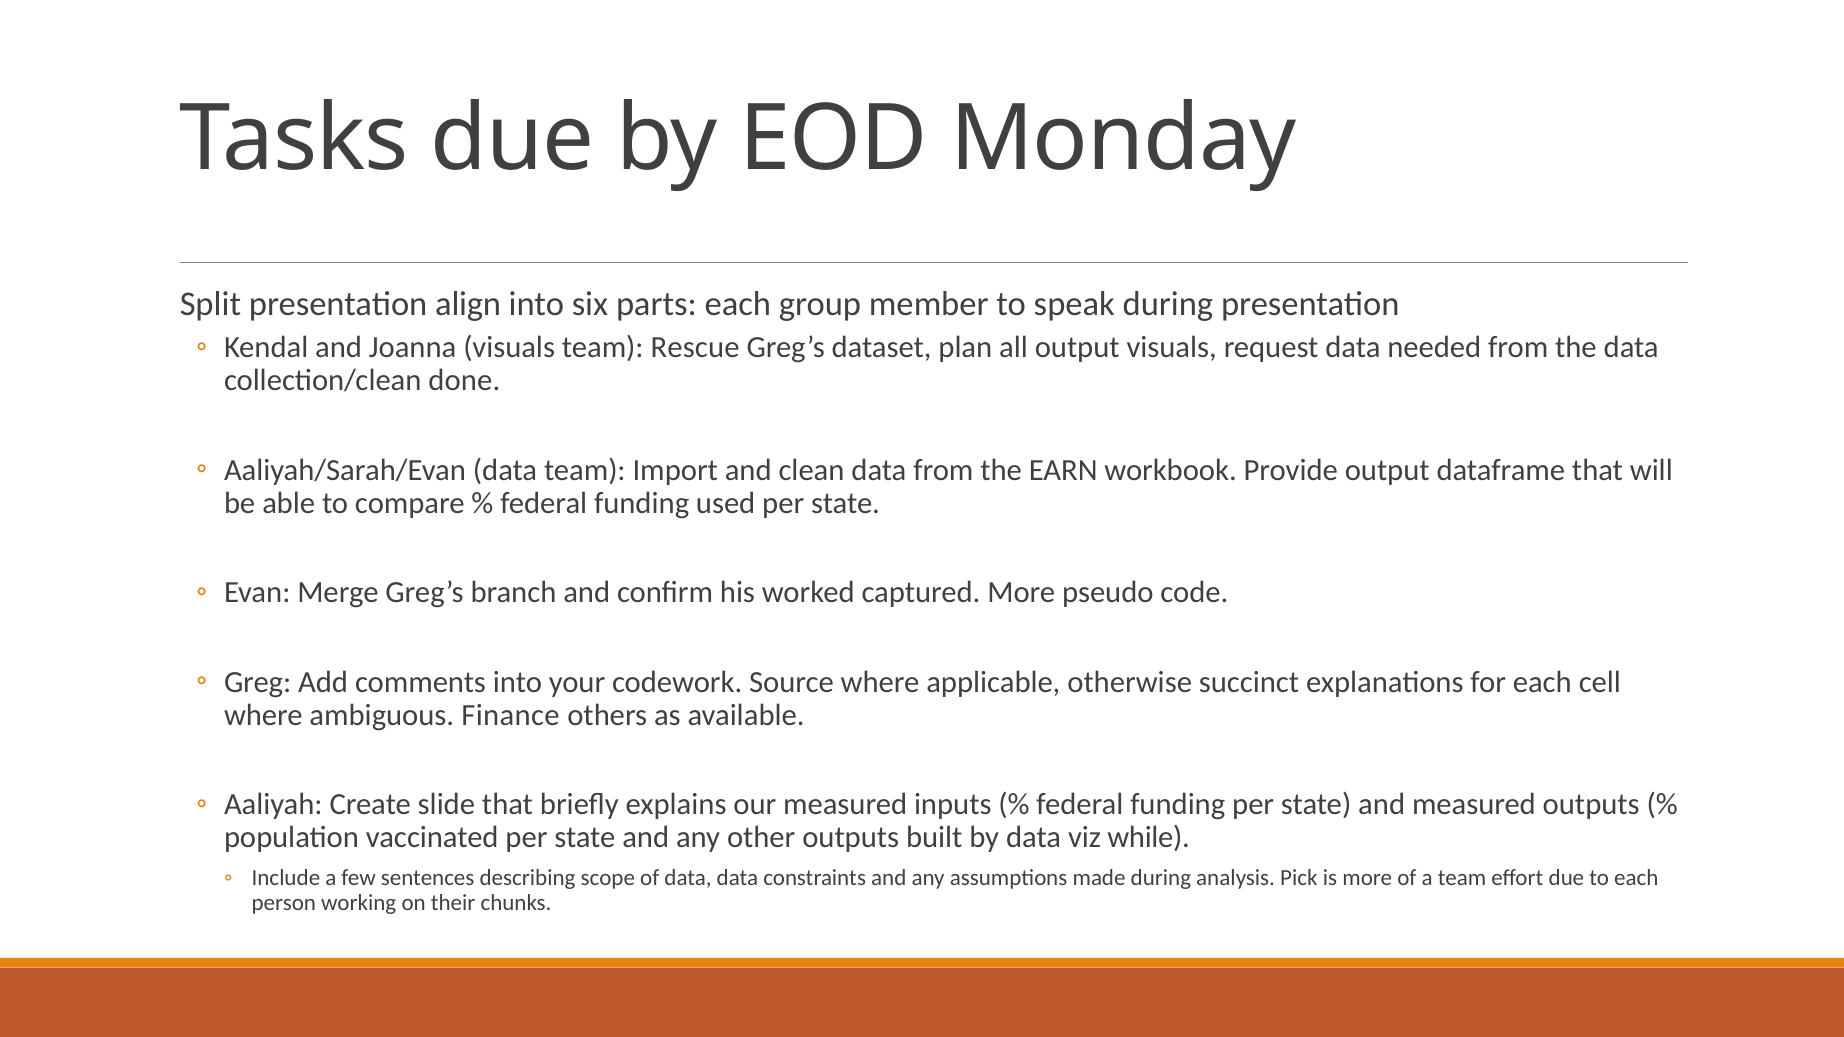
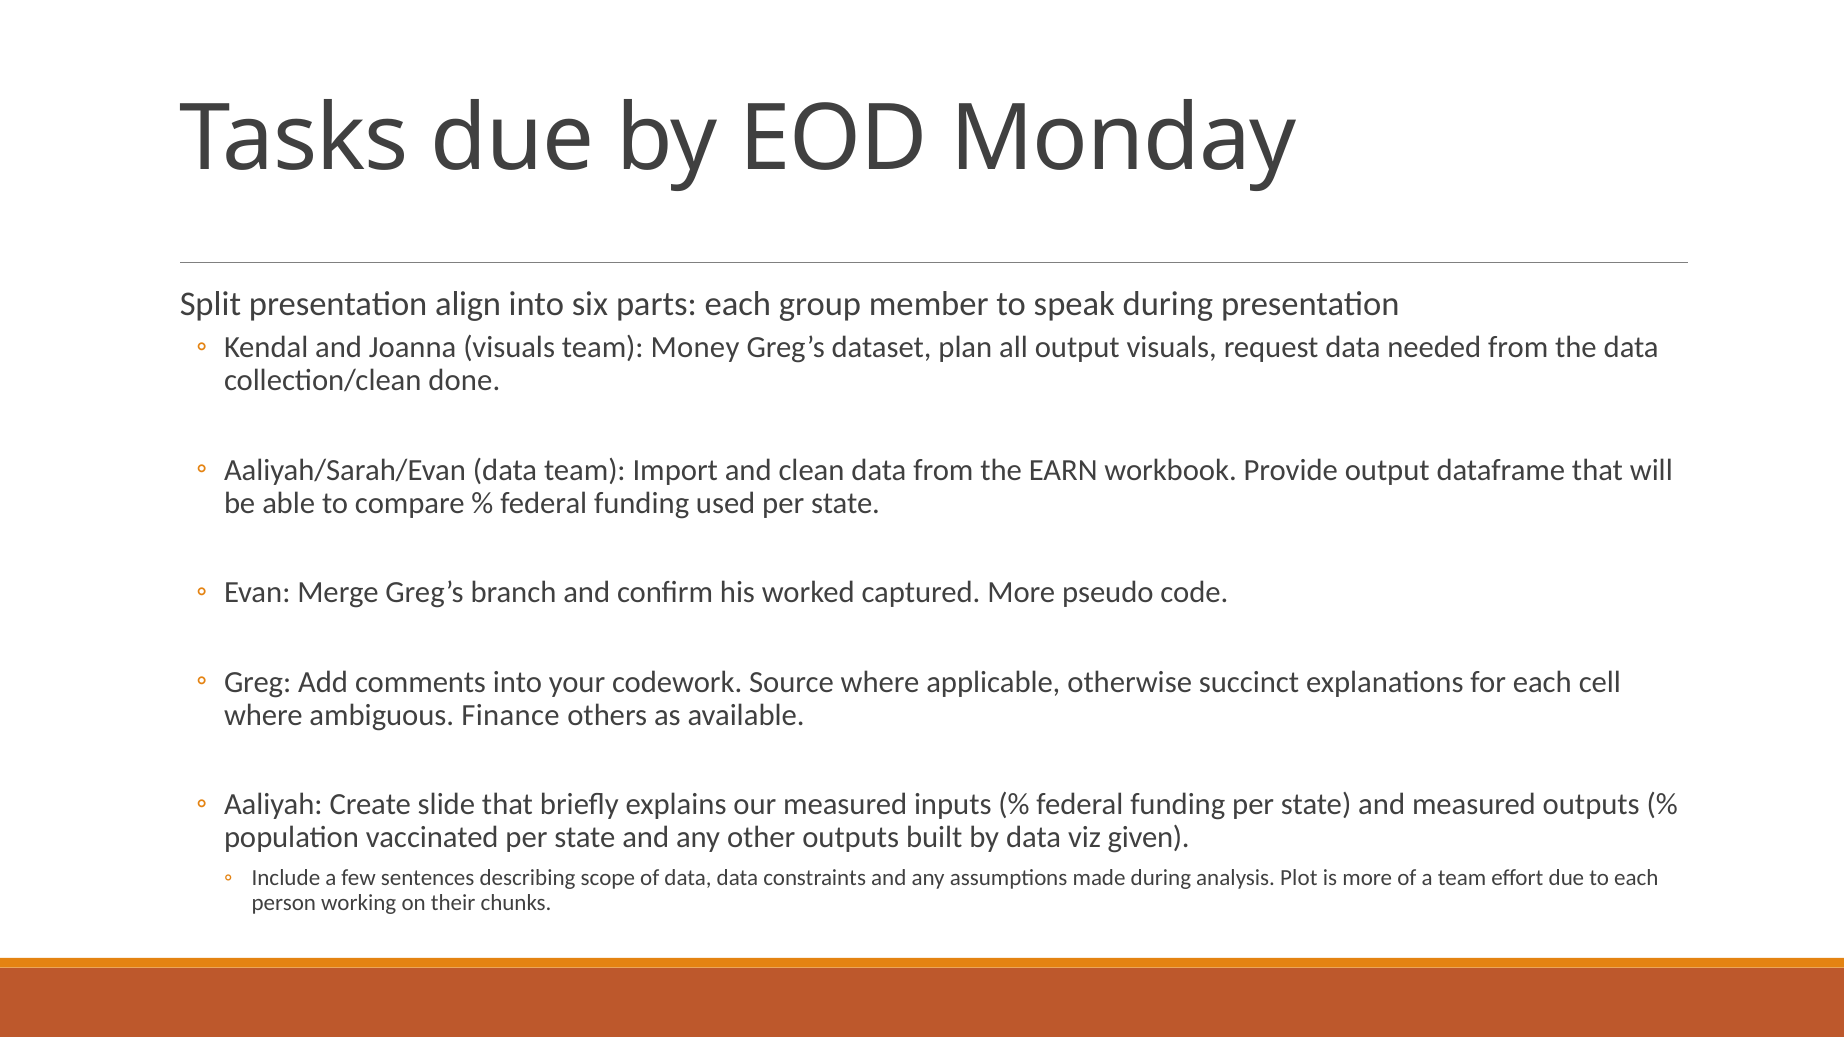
Rescue: Rescue -> Money
while: while -> given
Pick: Pick -> Plot
